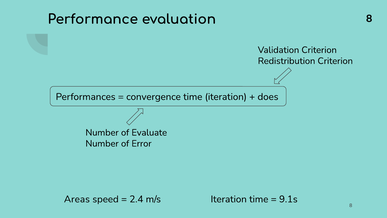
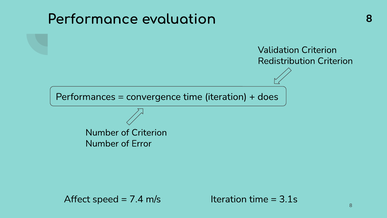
of Evaluate: Evaluate -> Criterion
Areas: Areas -> Affect
2.4: 2.4 -> 7.4
9.1s: 9.1s -> 3.1s
